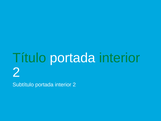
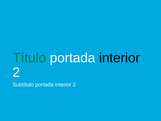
interior at (120, 58) colour: green -> black
